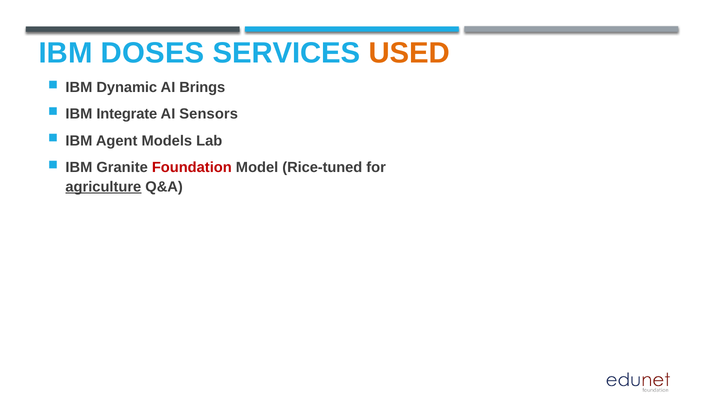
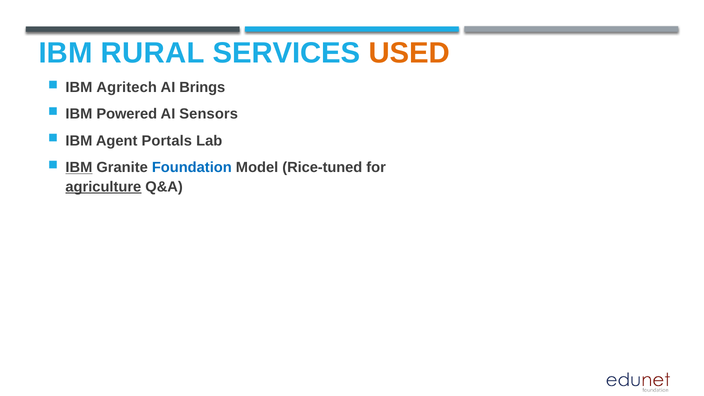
DOSES: DOSES -> RURAL
Dynamic: Dynamic -> Agritech
Integrate: Integrate -> Powered
Models: Models -> Portals
IBM at (79, 167) underline: none -> present
Foundation colour: red -> blue
